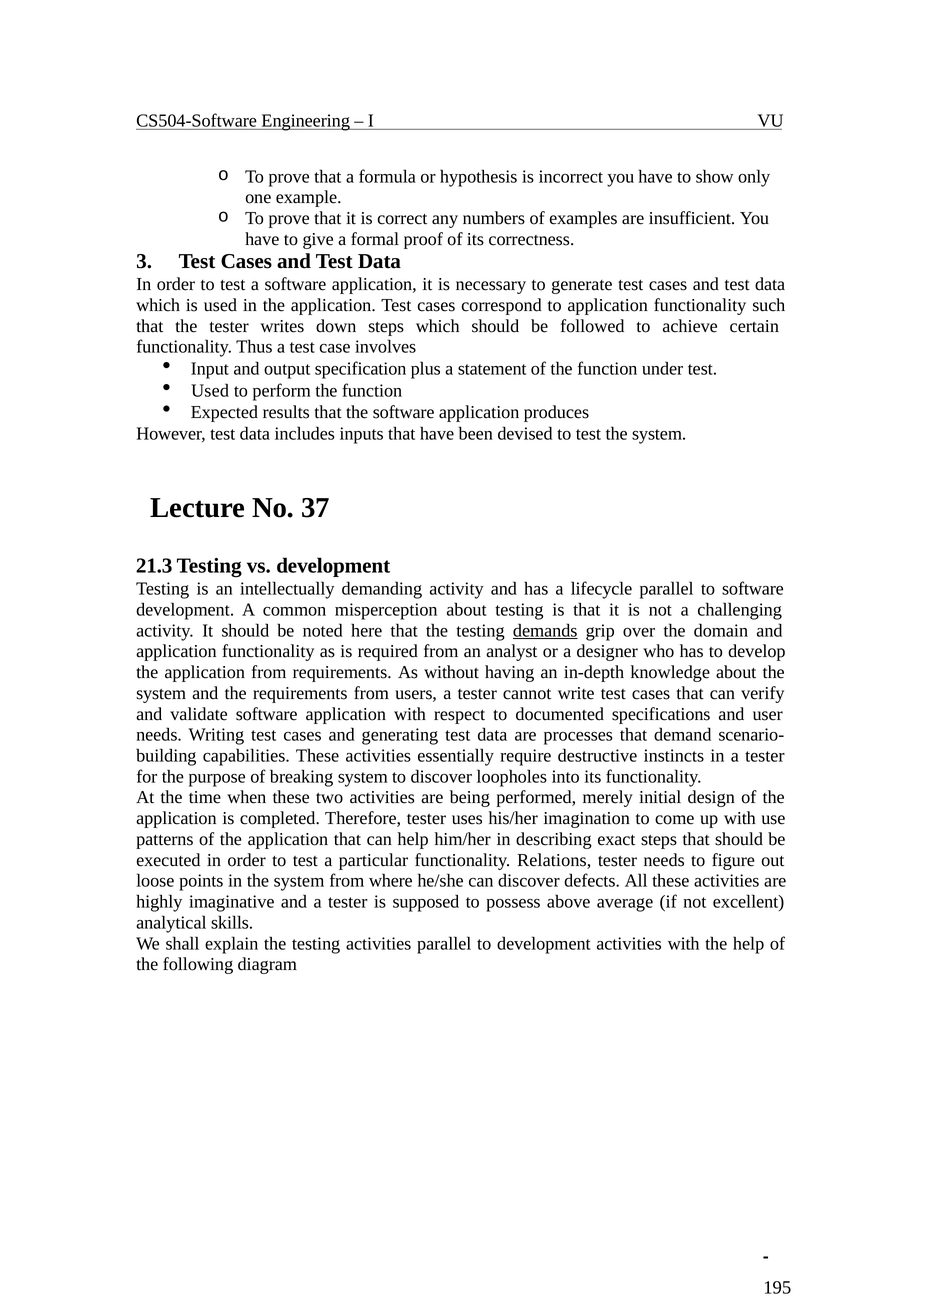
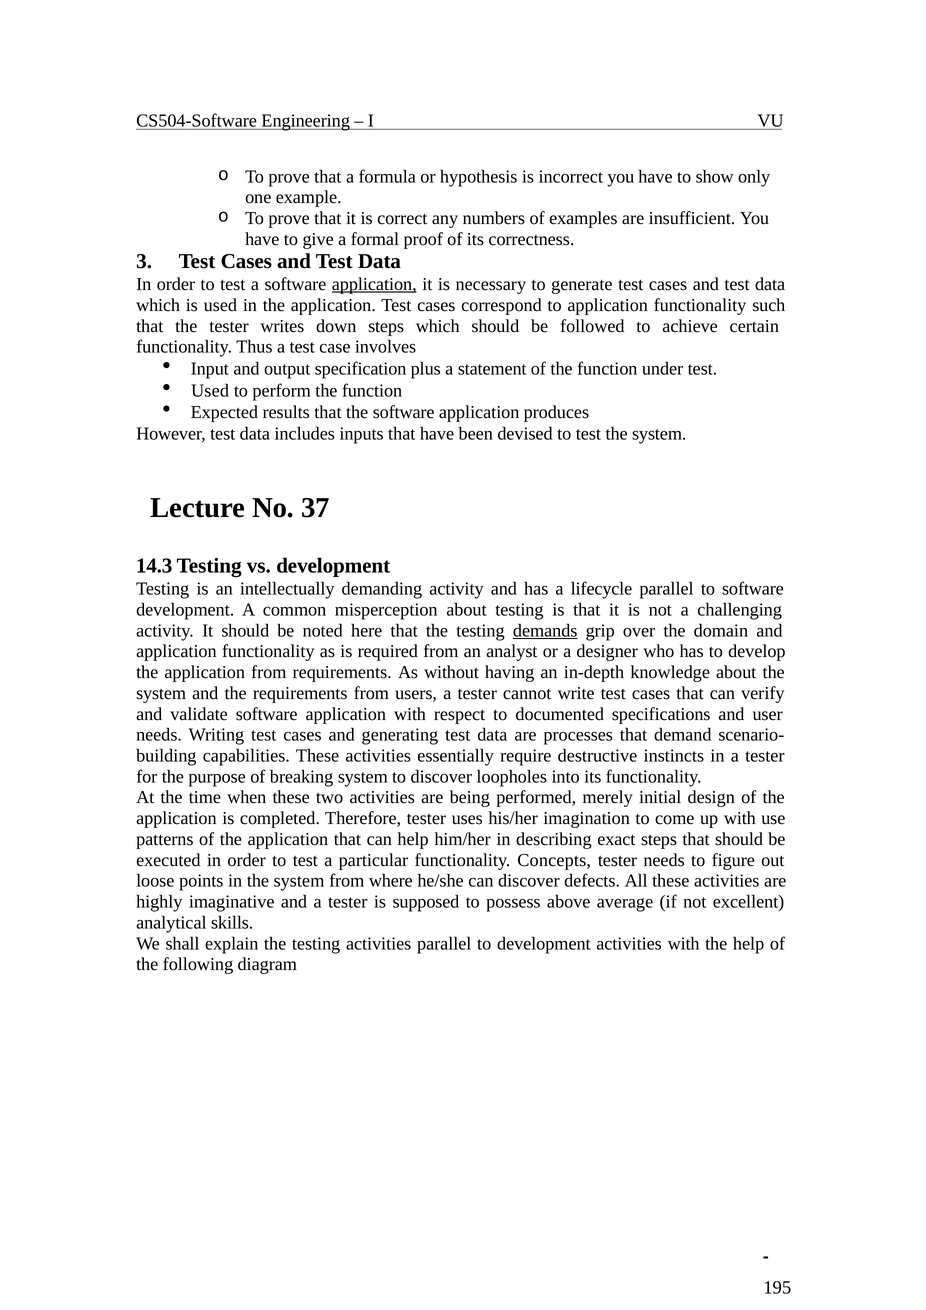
application at (374, 284) underline: none -> present
21.3: 21.3 -> 14.3
Relations: Relations -> Concepts
